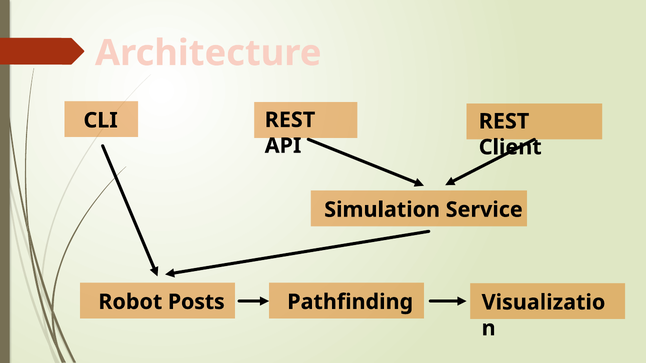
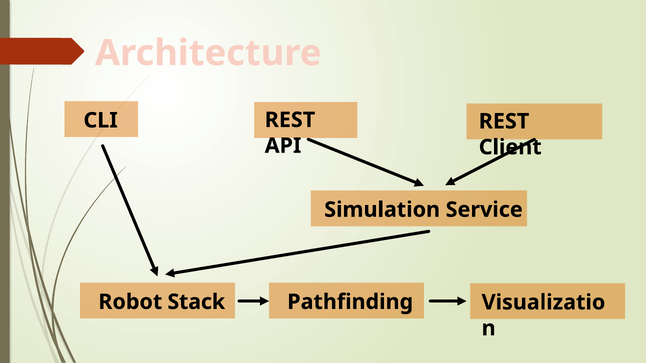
Posts: Posts -> Stack
